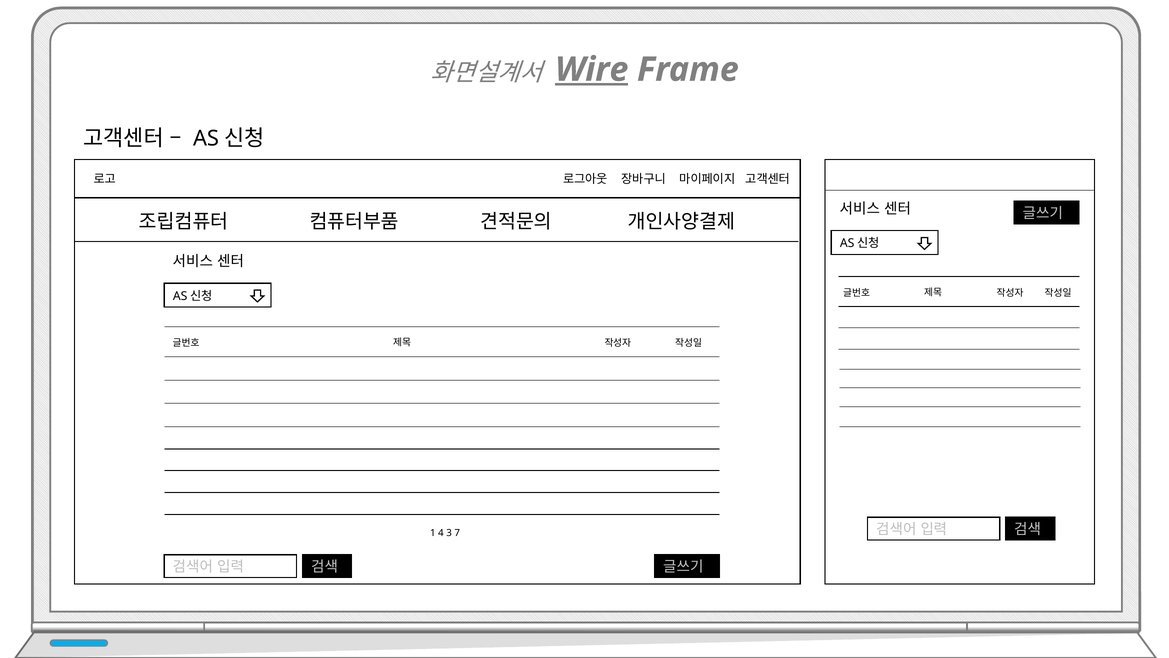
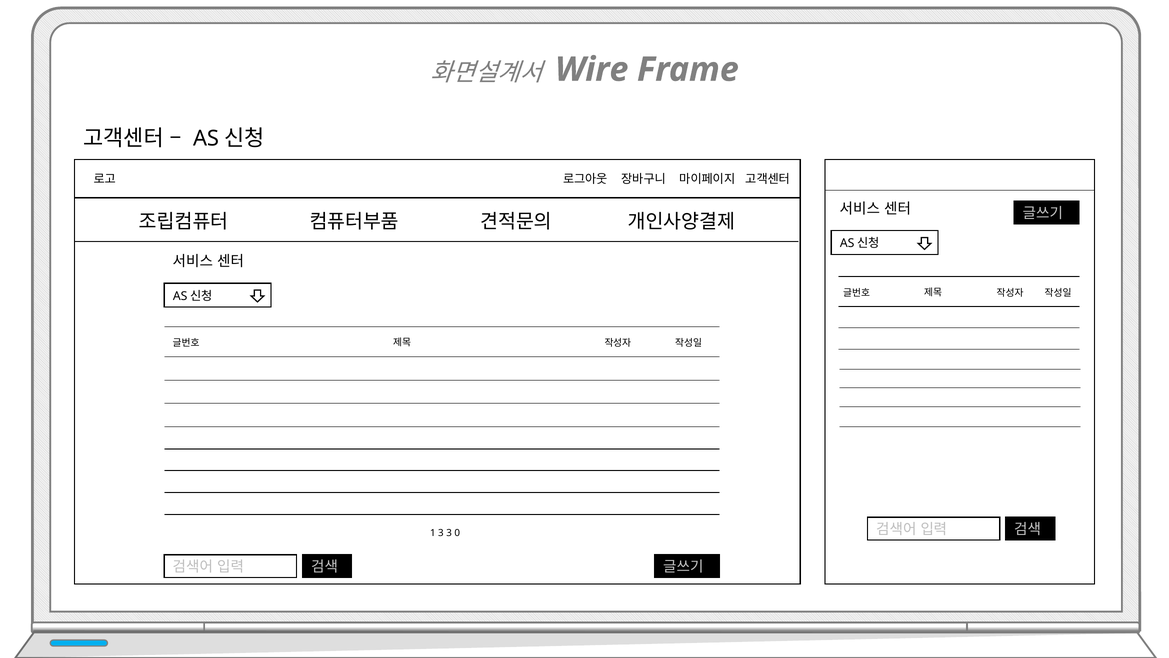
Wire underline: present -> none
1 4: 4 -> 3
7: 7 -> 0
